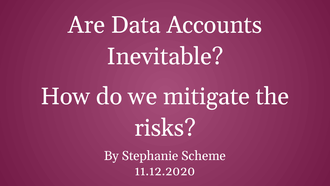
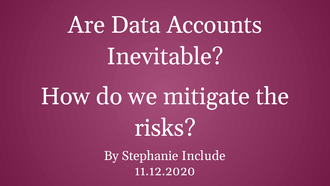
Scheme: Scheme -> Include
